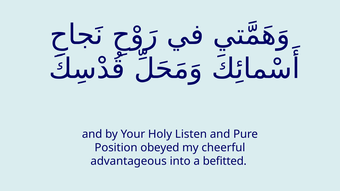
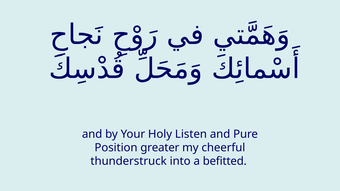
obeyed: obeyed -> greater
advantageous: advantageous -> thunderstruck
